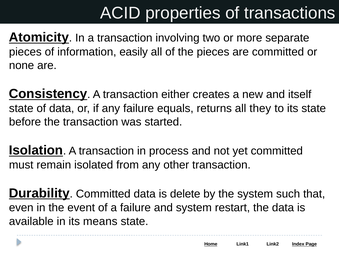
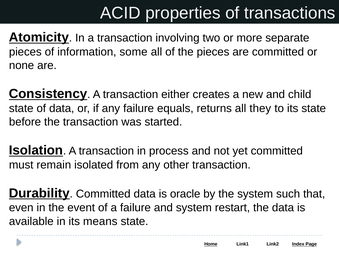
easily: easily -> some
itself: itself -> child
delete: delete -> oracle
